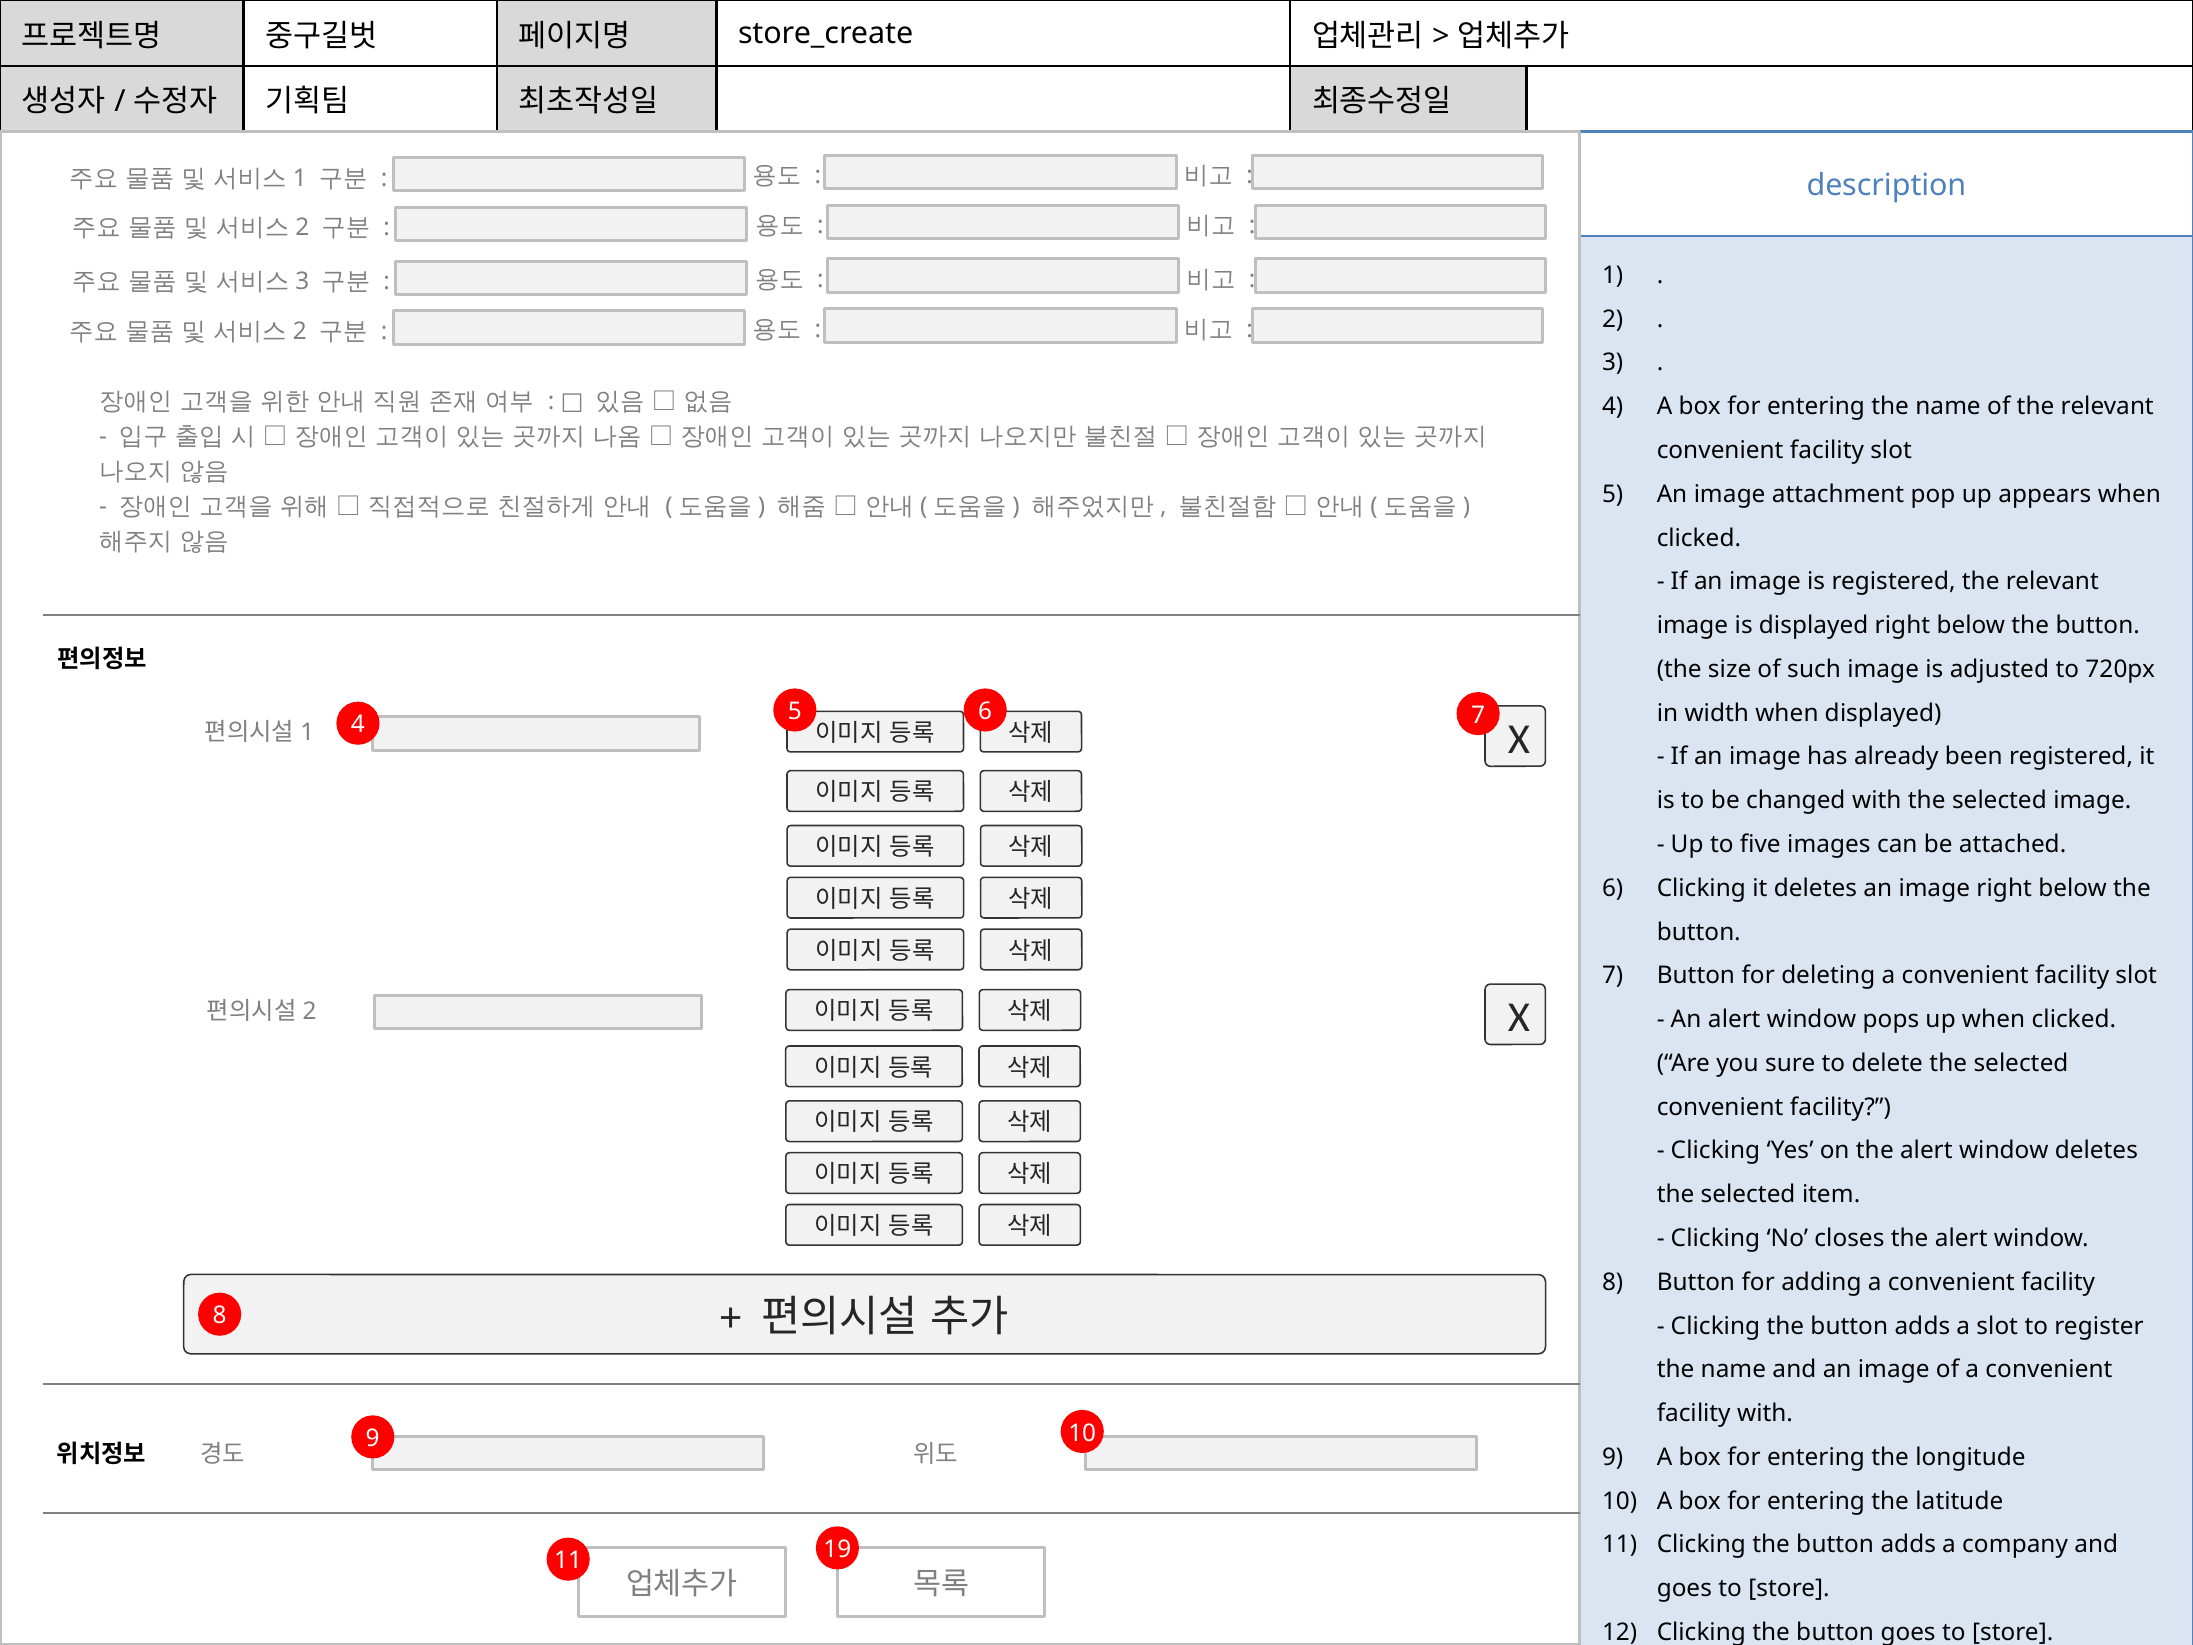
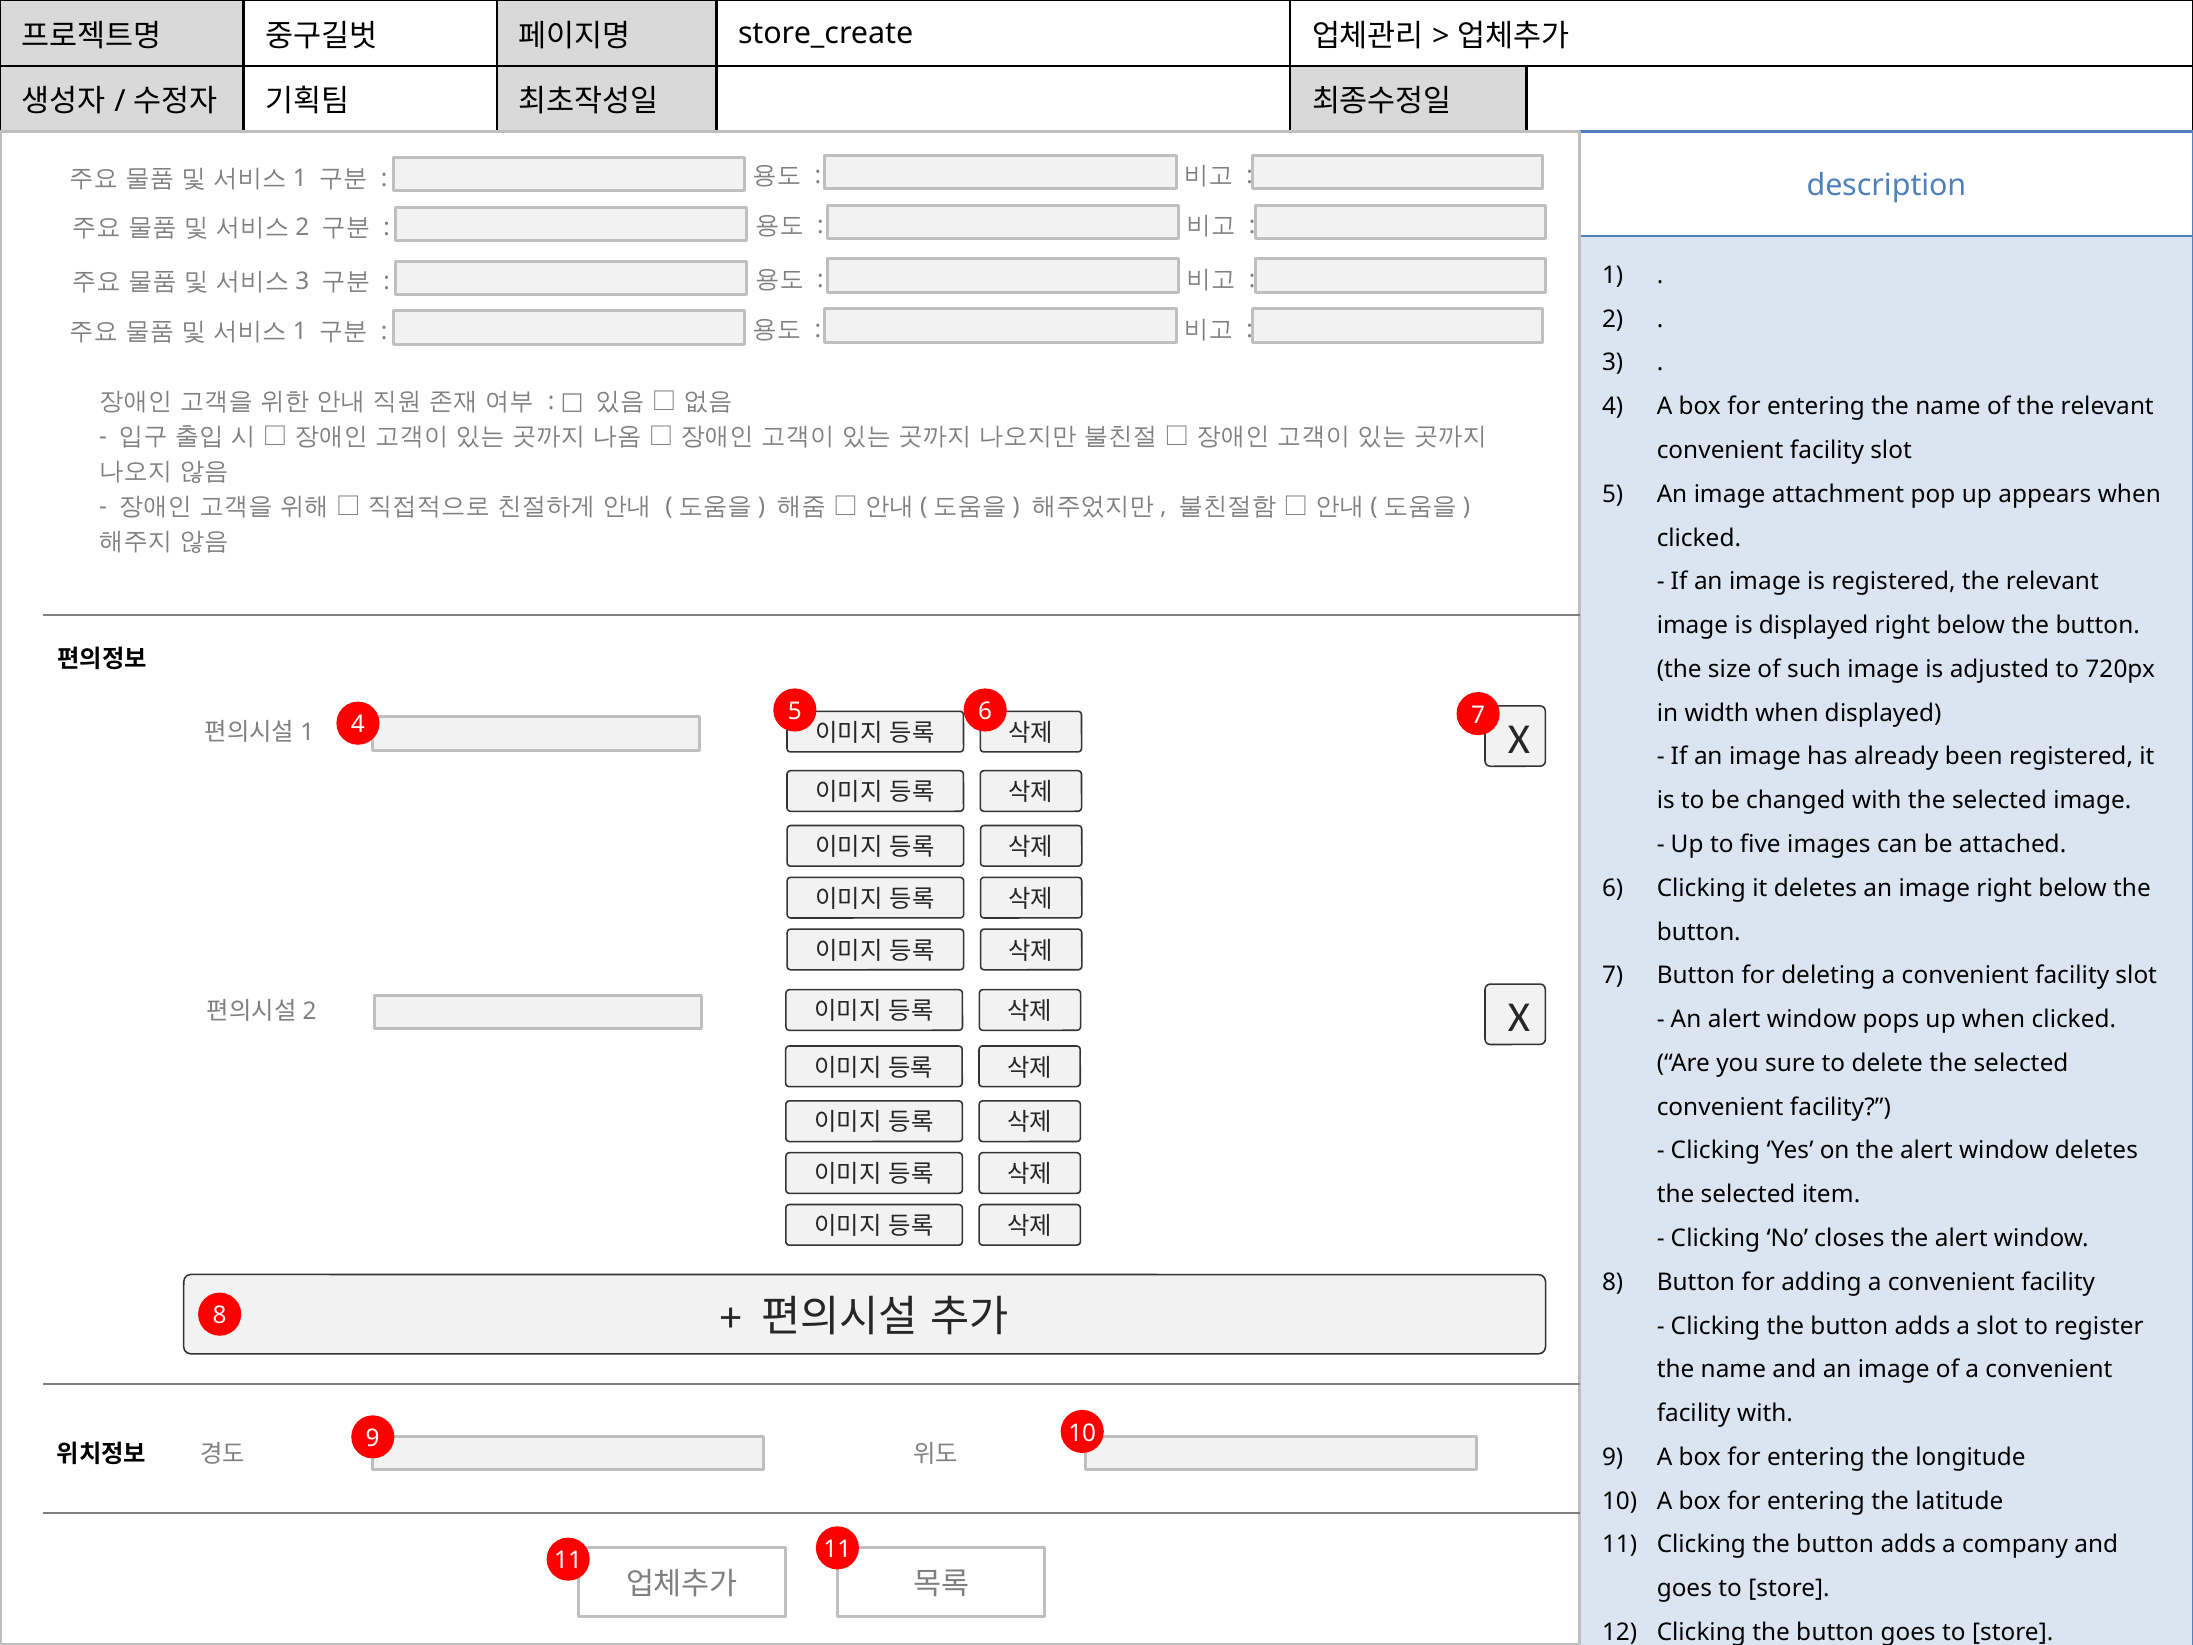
2 at (300, 331): 2 -> 1
11 19: 19 -> 11
